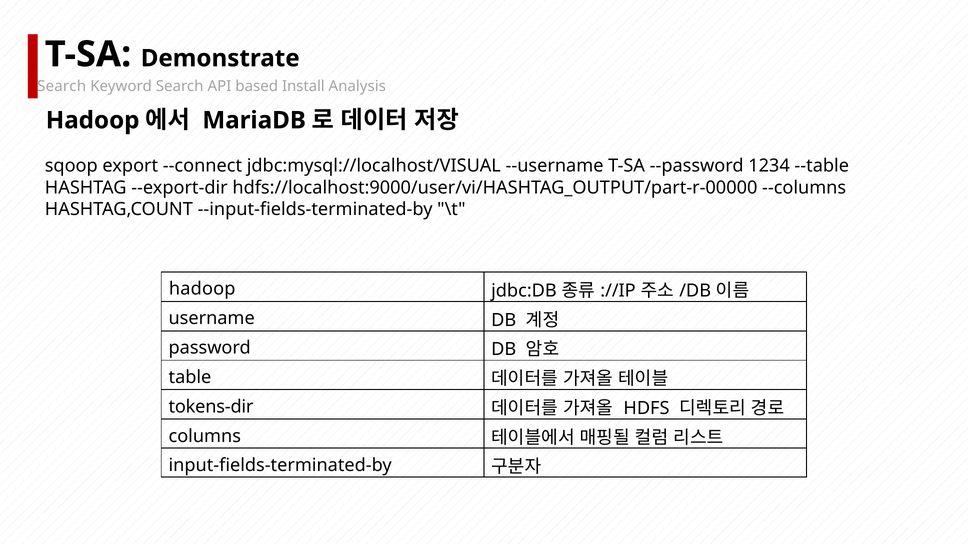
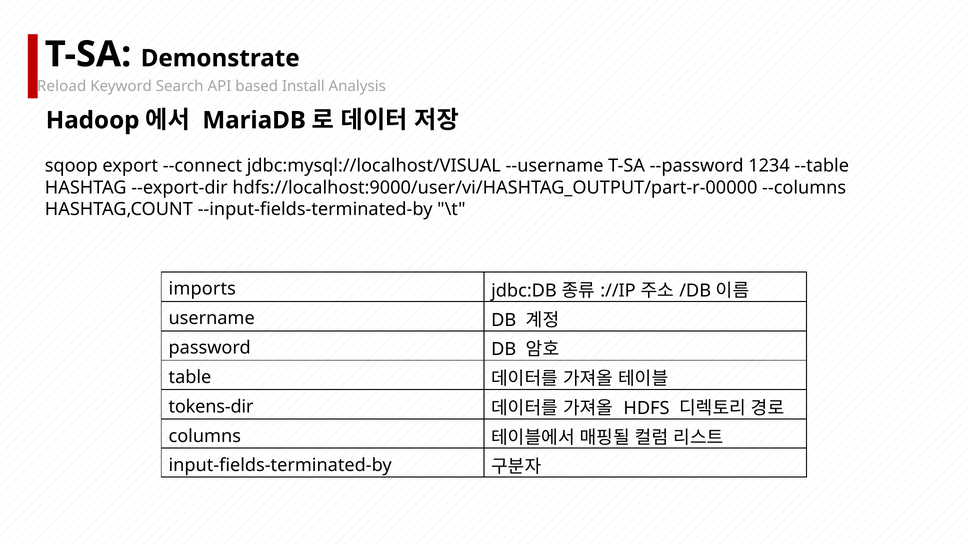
Search at (62, 87): Search -> Reload
hadoop at (202, 289): hadoop -> imports
